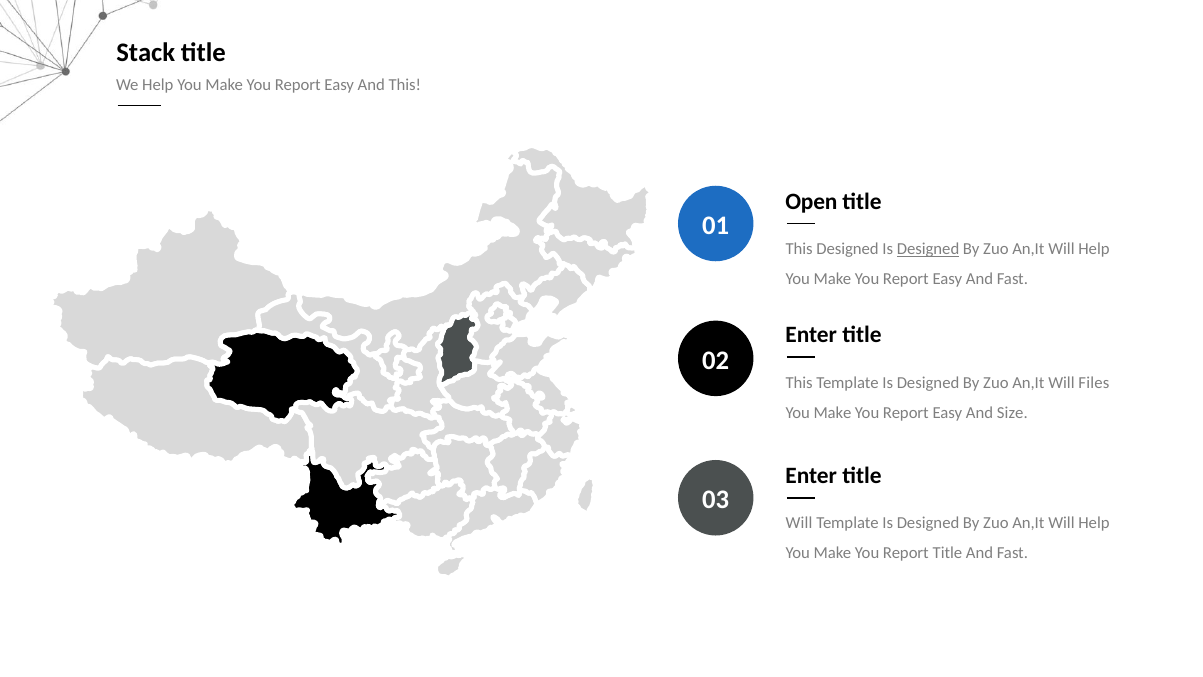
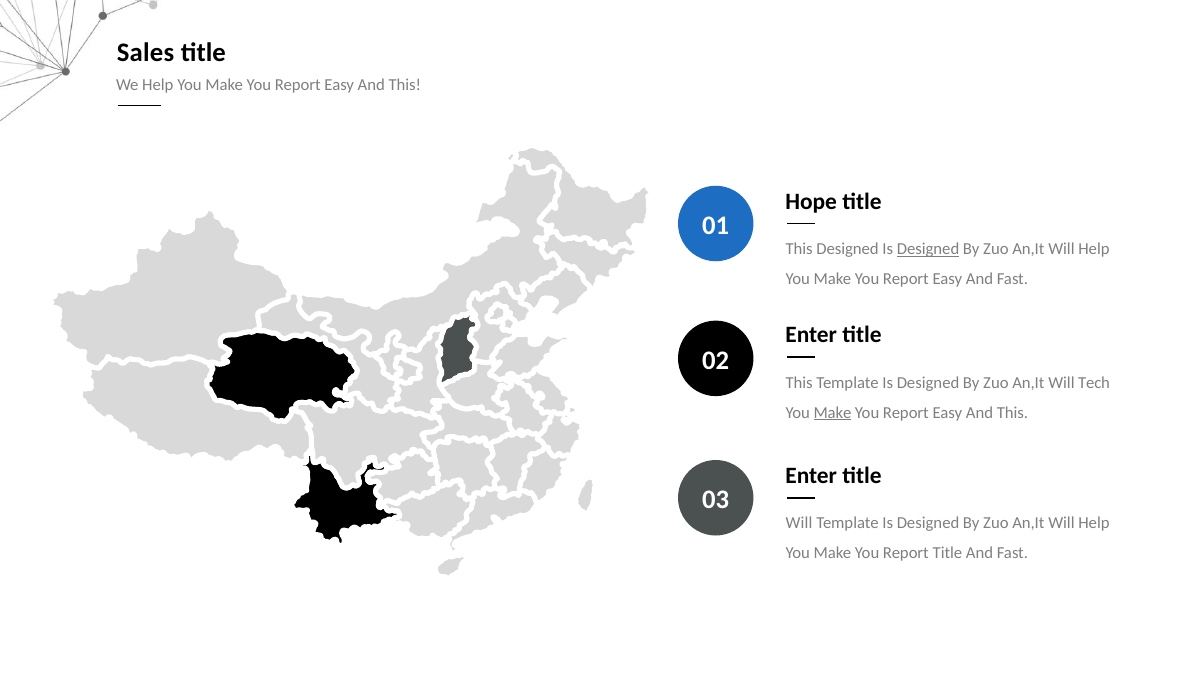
Stack: Stack -> Sales
Open: Open -> Hope
Files: Files -> Tech
Make at (832, 413) underline: none -> present
Size at (1012, 413): Size -> This
